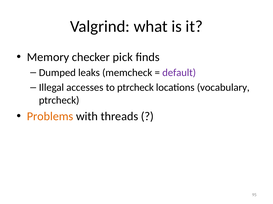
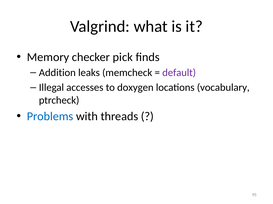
Dumped: Dumped -> Addition
to ptrcheck: ptrcheck -> doxygen
Problems colour: orange -> blue
